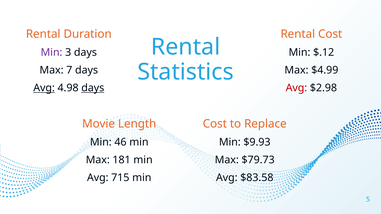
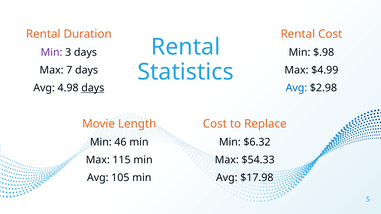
$.12: $.12 -> $.98
Avg at (44, 88) underline: present -> none
Avg at (296, 88) colour: red -> blue
$9.93: $9.93 -> $6.32
181: 181 -> 115
$79.73: $79.73 -> $54.33
715: 715 -> 105
$83.58: $83.58 -> $17.98
